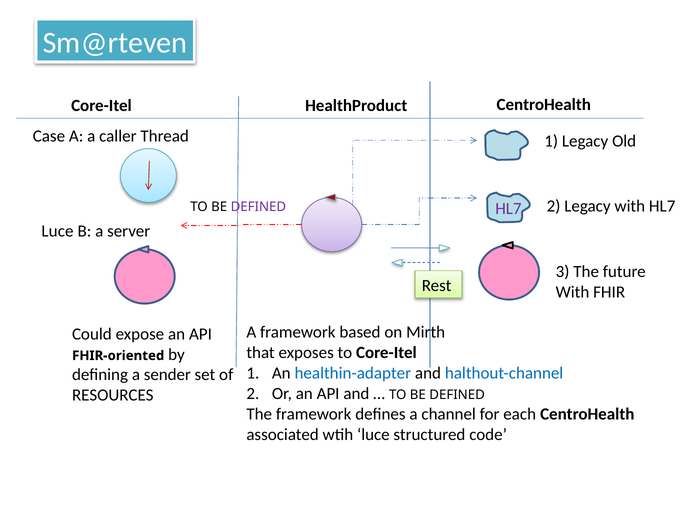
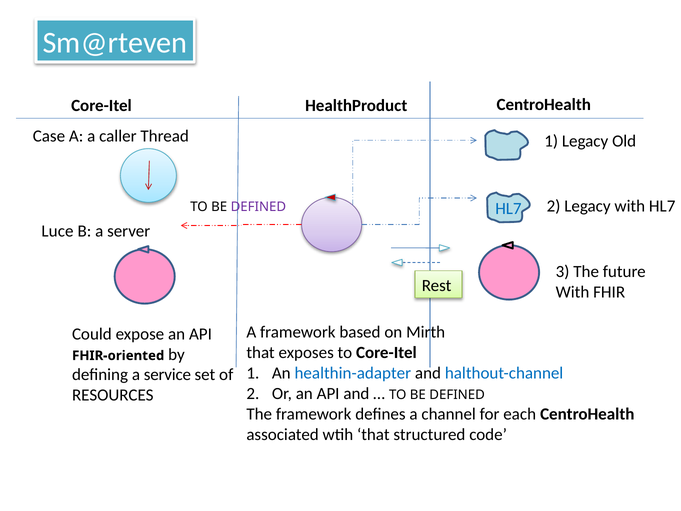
HL7 at (508, 208) colour: purple -> blue
sender: sender -> service
wtih luce: luce -> that
